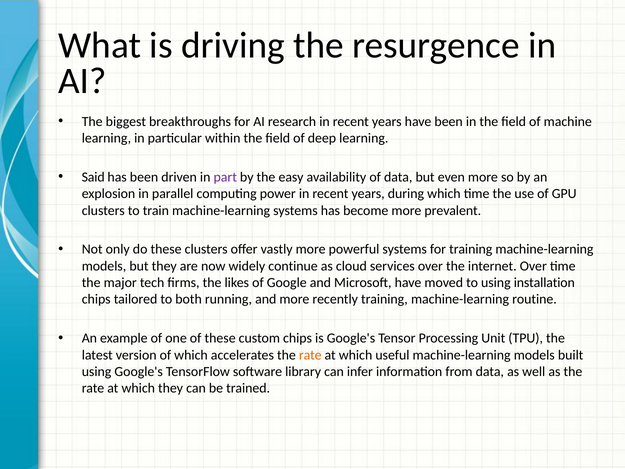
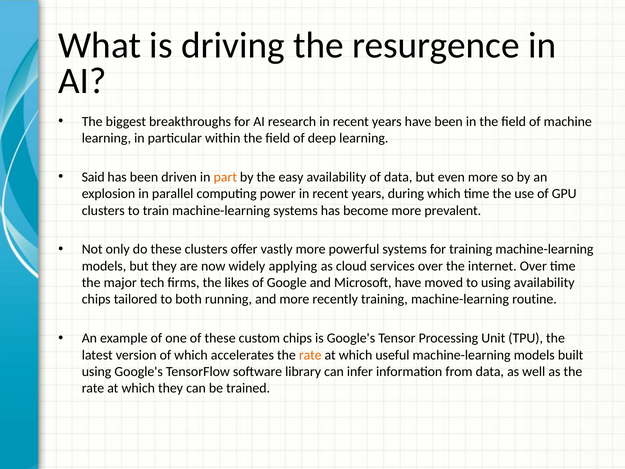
part colour: purple -> orange
continue: continue -> applying
using installation: installation -> availability
